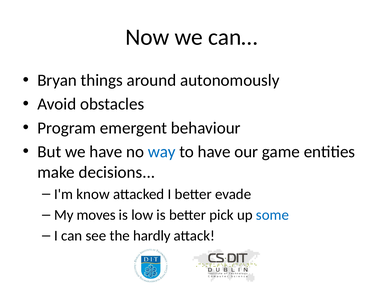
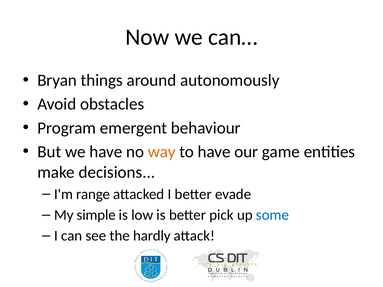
way colour: blue -> orange
know: know -> range
moves: moves -> simple
